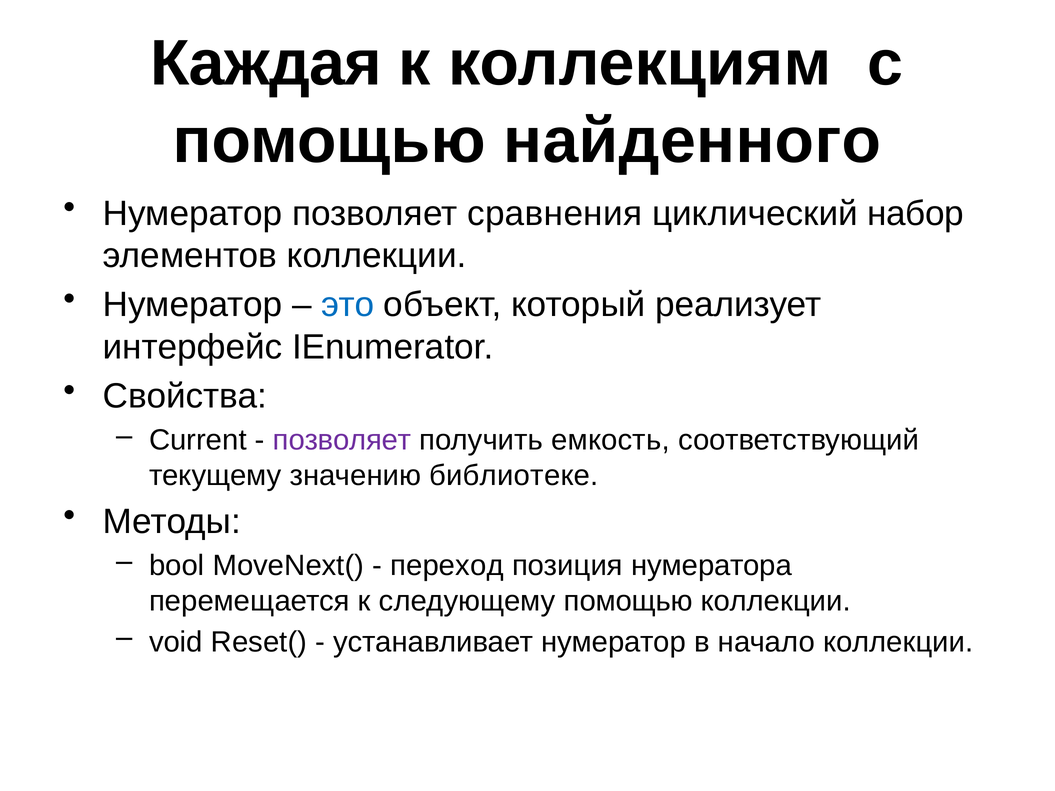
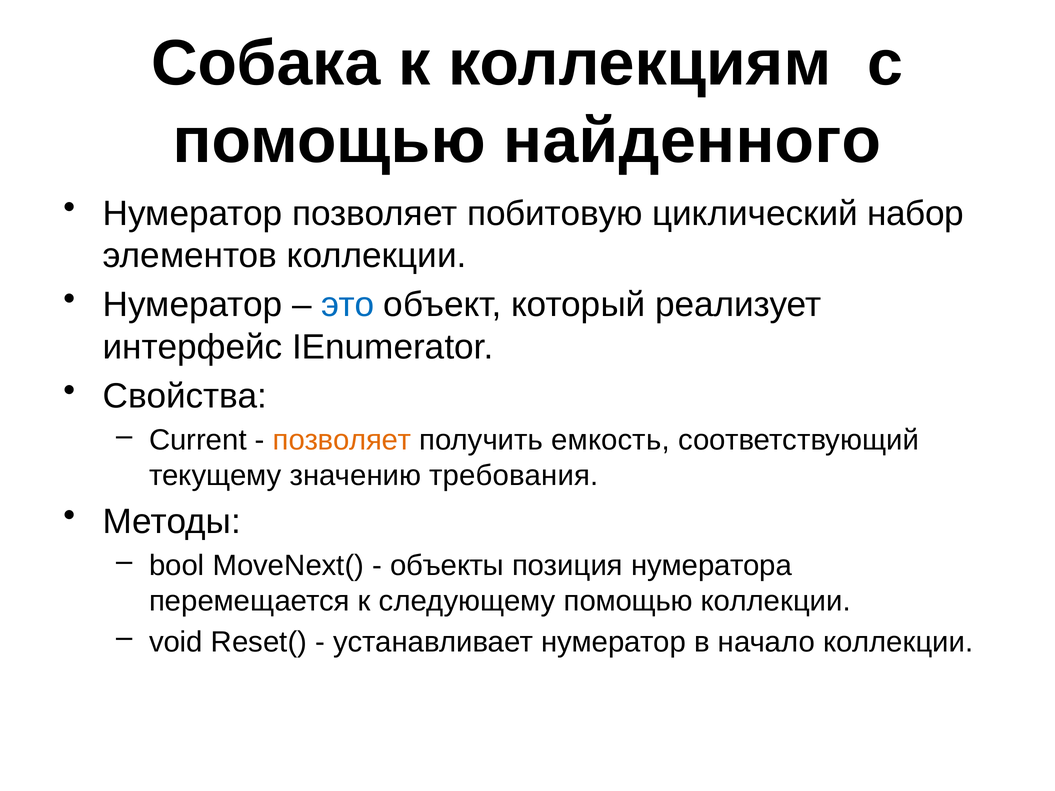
Каждая: Каждая -> Собака
сравнения: сравнения -> побитовую
позволяет at (342, 440) colour: purple -> orange
библиотеке: библиотеке -> требования
переход: переход -> объекты
